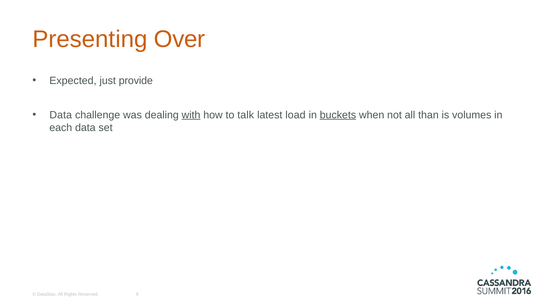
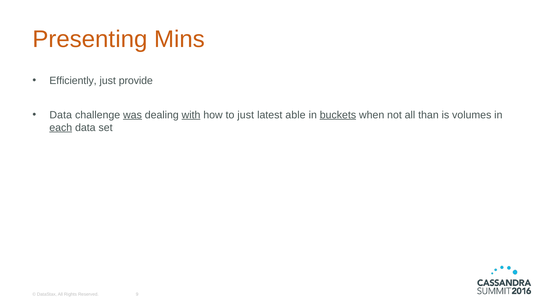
Over: Over -> Mins
Expected: Expected -> Efficiently
was underline: none -> present
to talk: talk -> just
load: load -> able
each underline: none -> present
